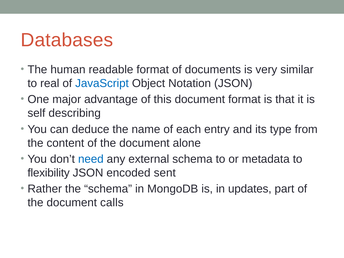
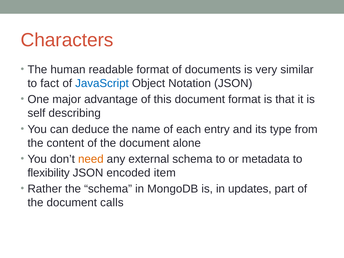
Databases: Databases -> Characters
real: real -> fact
need colour: blue -> orange
sent: sent -> item
